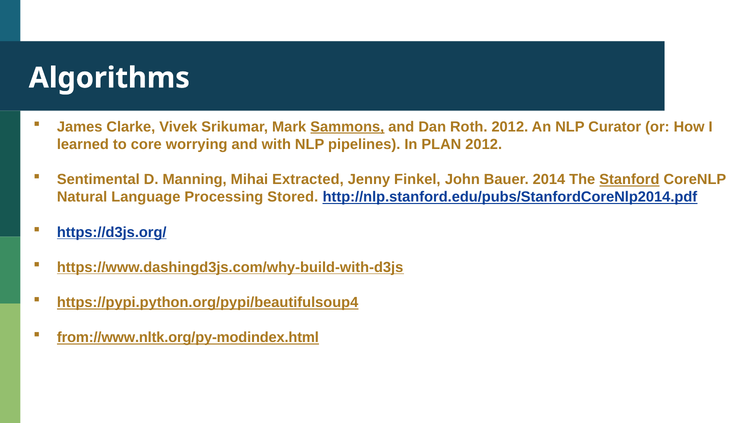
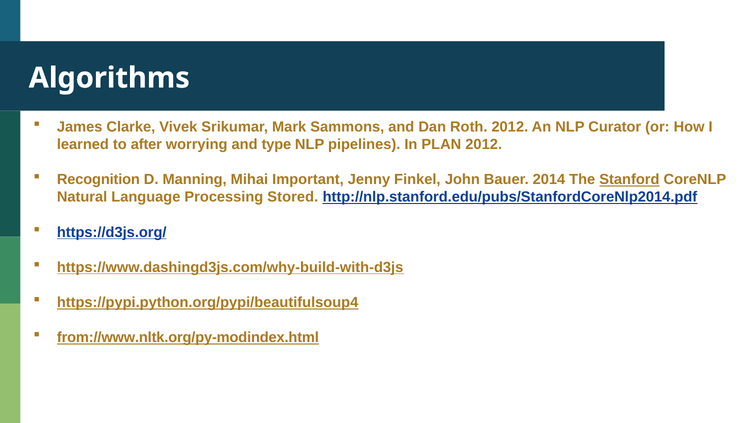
Sammons underline: present -> none
core: core -> after
with: with -> type
Sentimental: Sentimental -> Recognition
Extracted: Extracted -> Important
